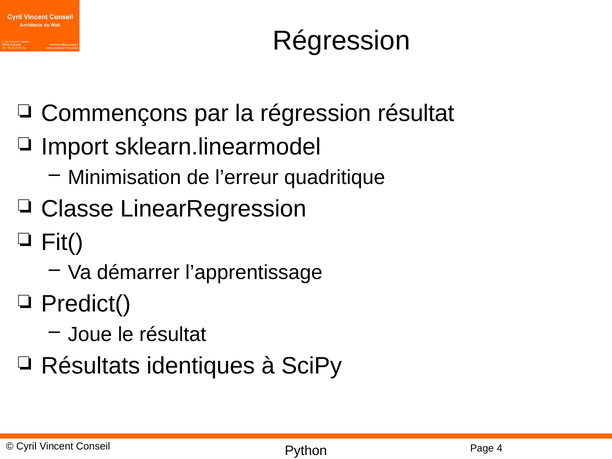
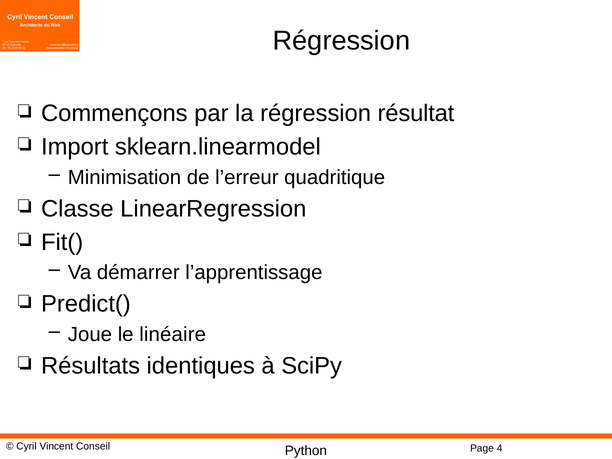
le résultat: résultat -> linéaire
